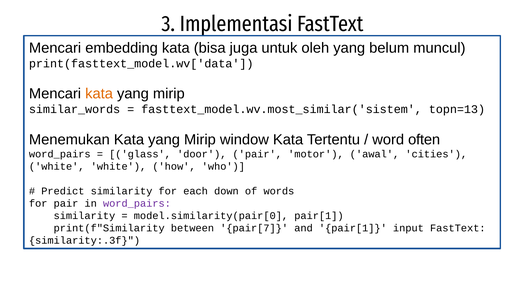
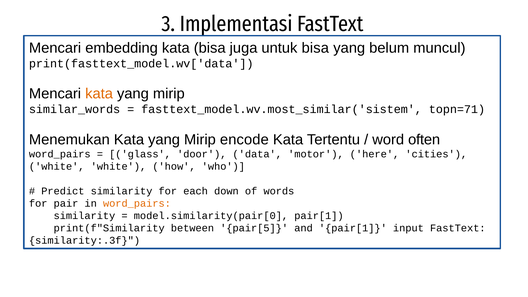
untuk oleh: oleh -> bisa
topn=13: topn=13 -> topn=71
window: window -> encode
door pair: pair -> data
awal: awal -> here
word_pairs at (137, 204) colour: purple -> orange
pair[7: pair[7 -> pair[5
